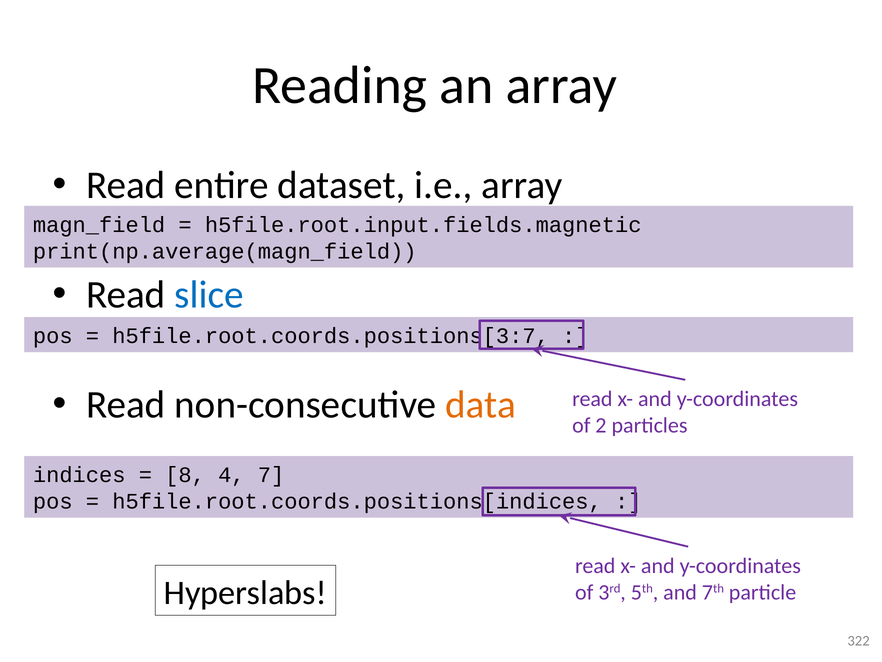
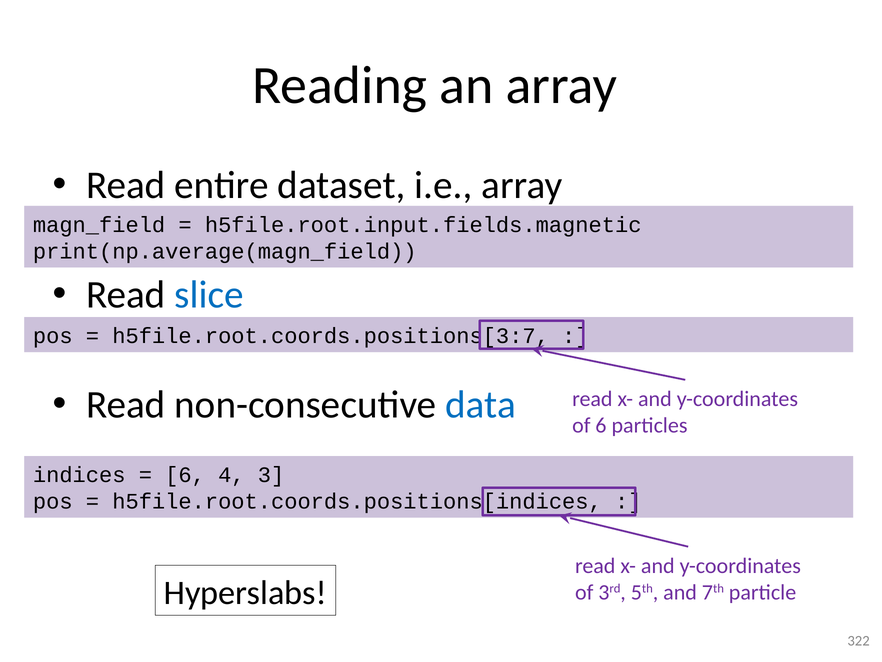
data colour: orange -> blue
of 2: 2 -> 6
8 at (185, 475): 8 -> 6
7: 7 -> 3
